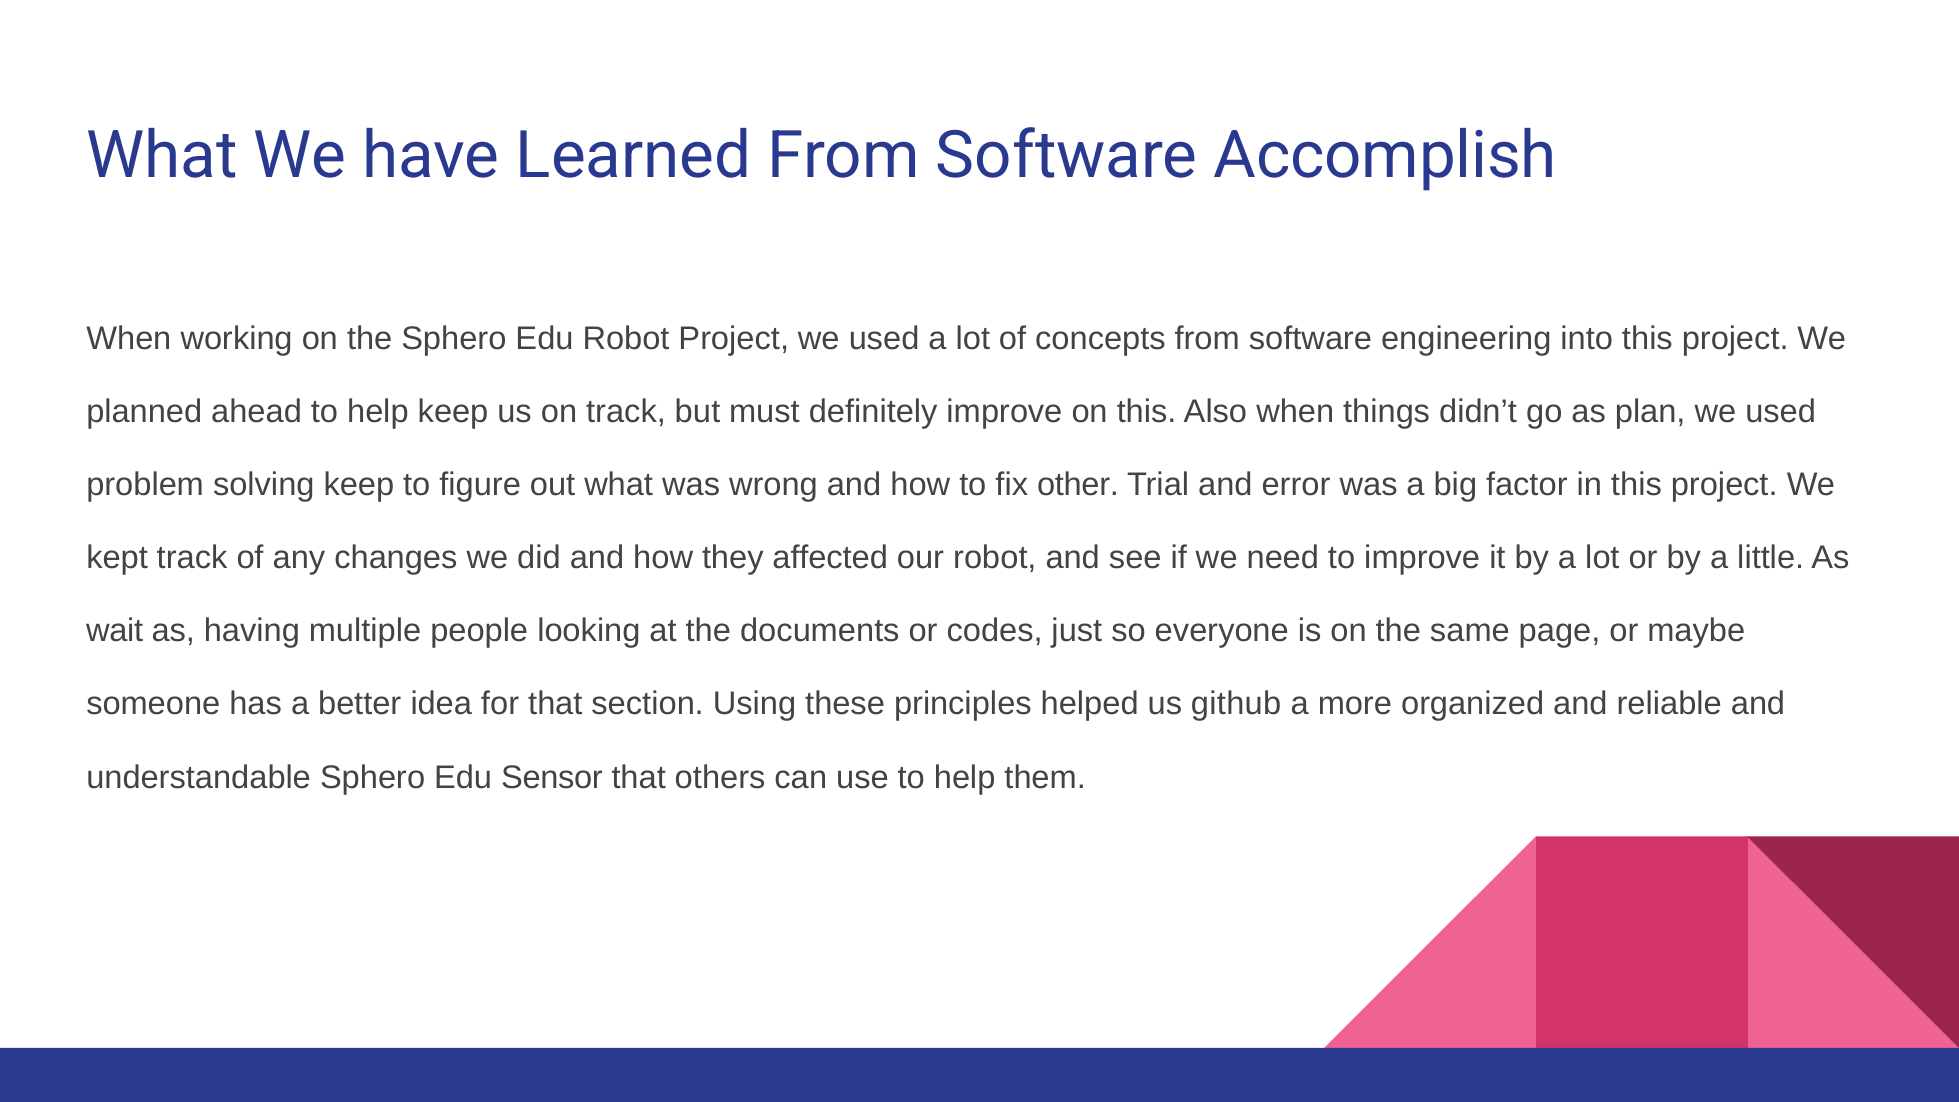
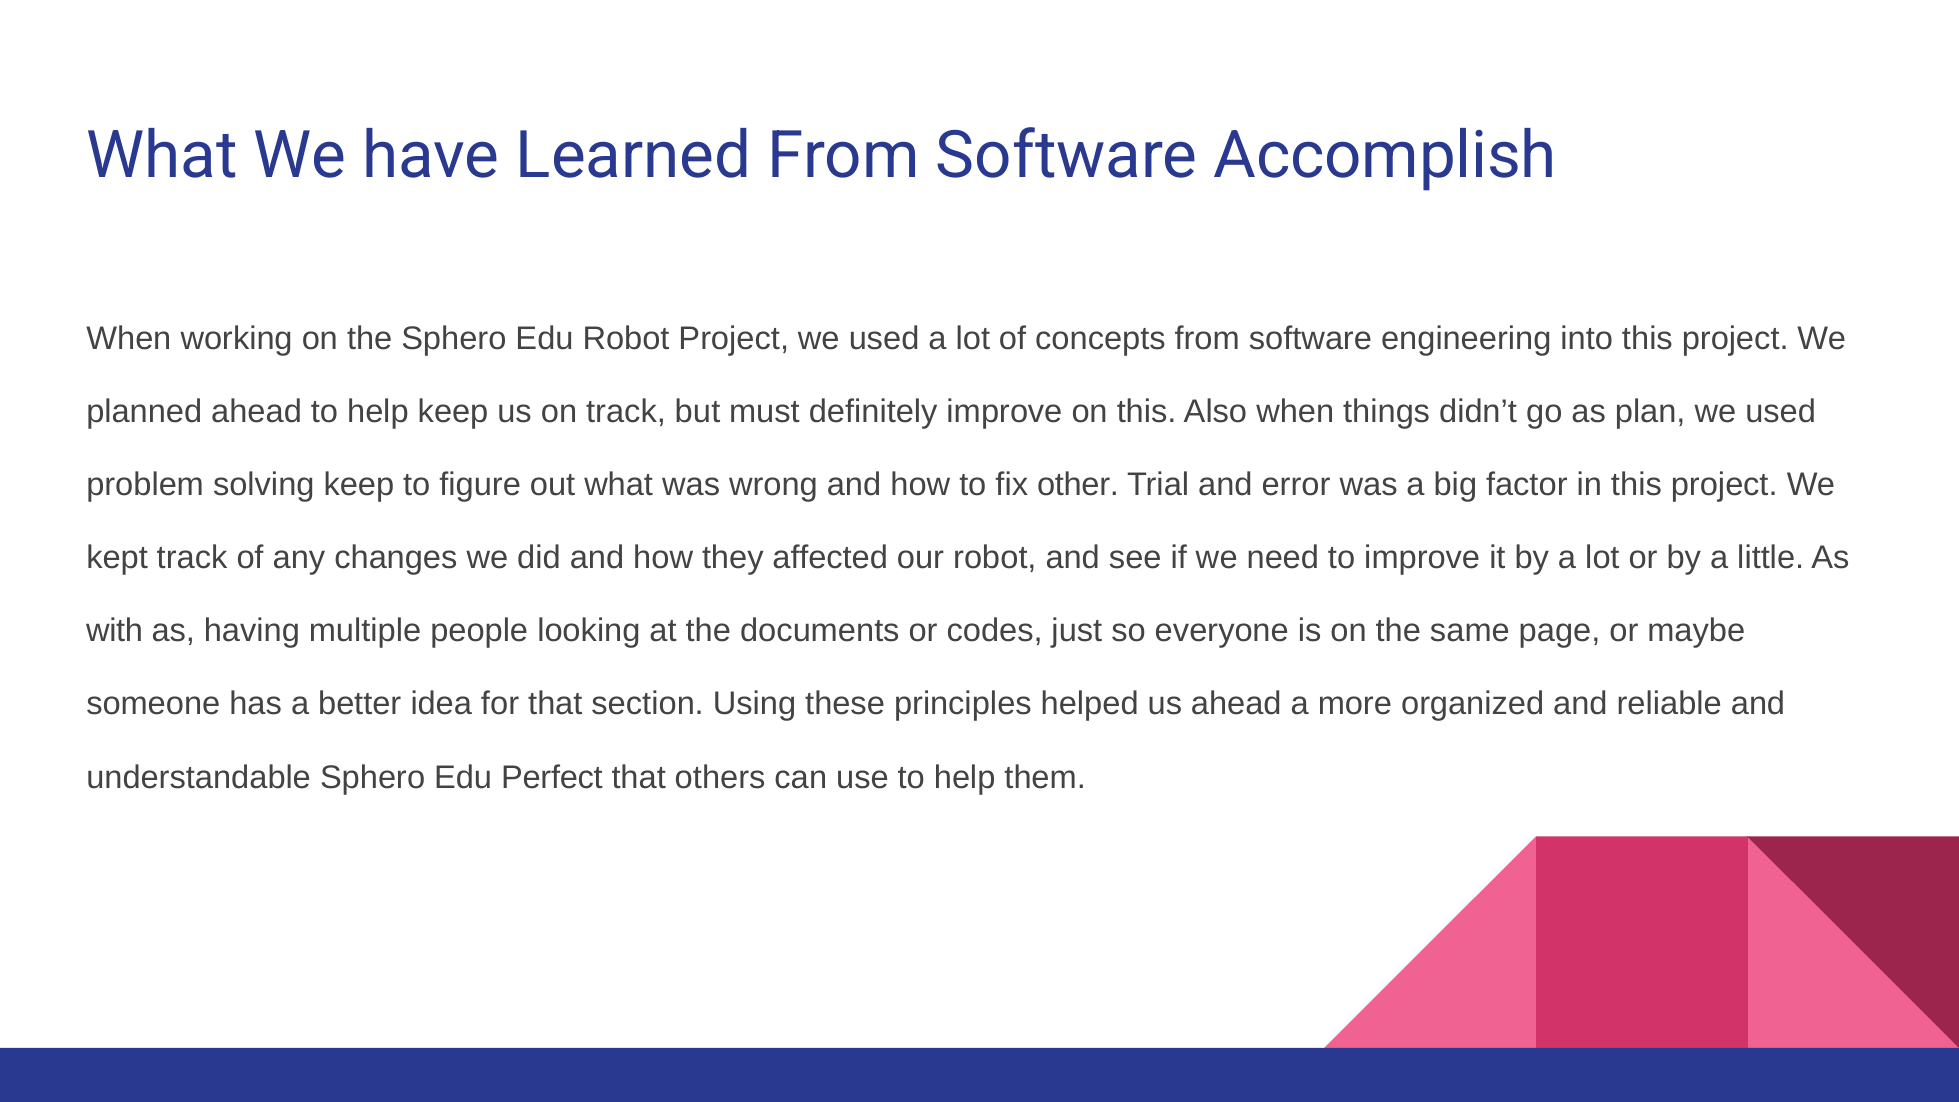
wait: wait -> with
us github: github -> ahead
Sensor: Sensor -> Perfect
